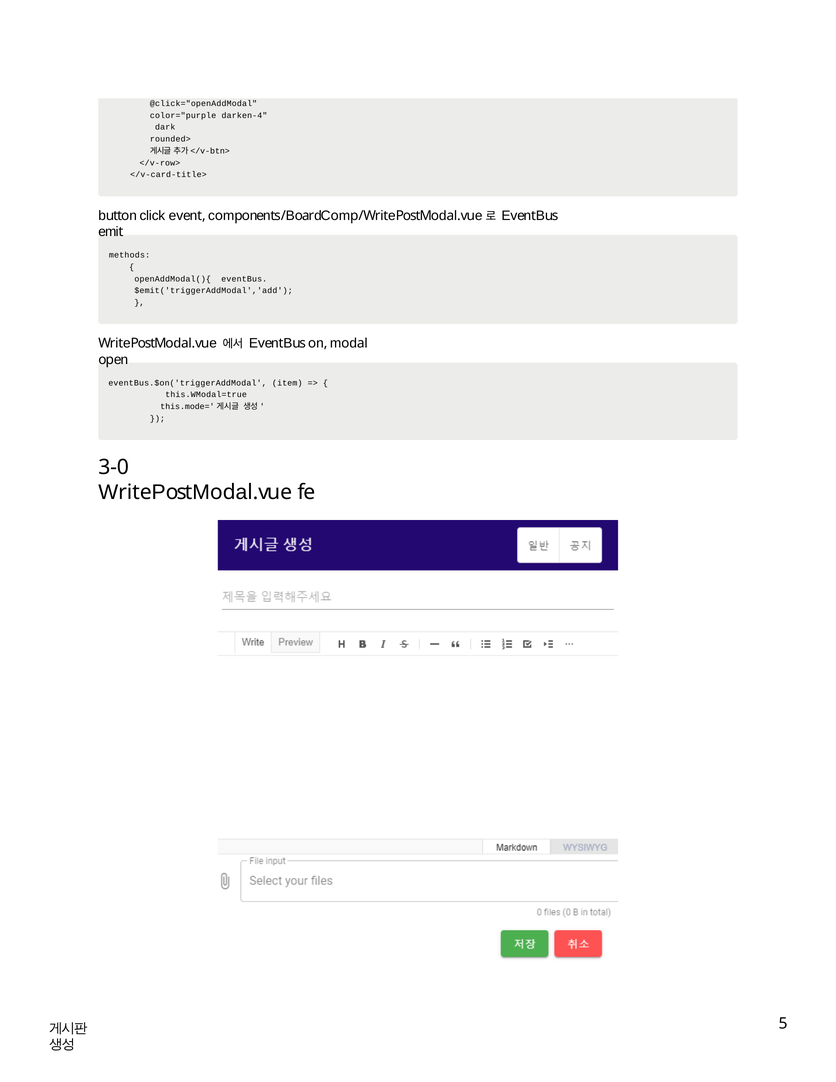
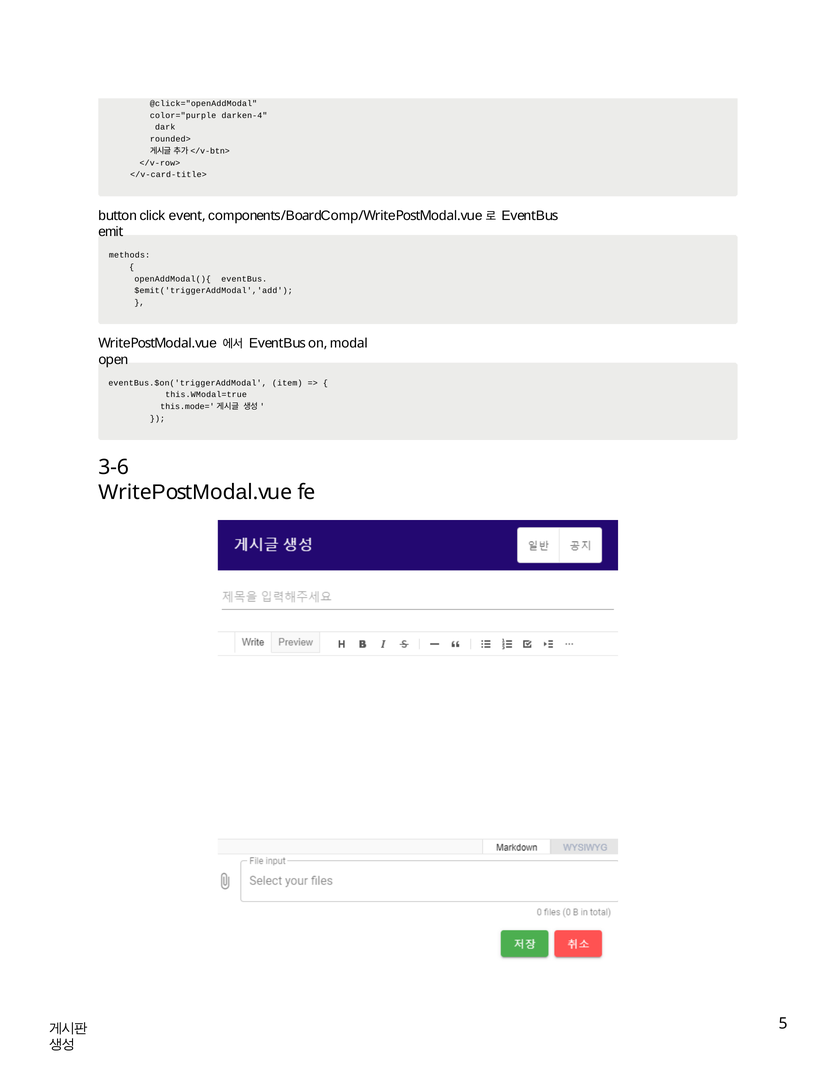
3-0: 3-0 -> 3-6
